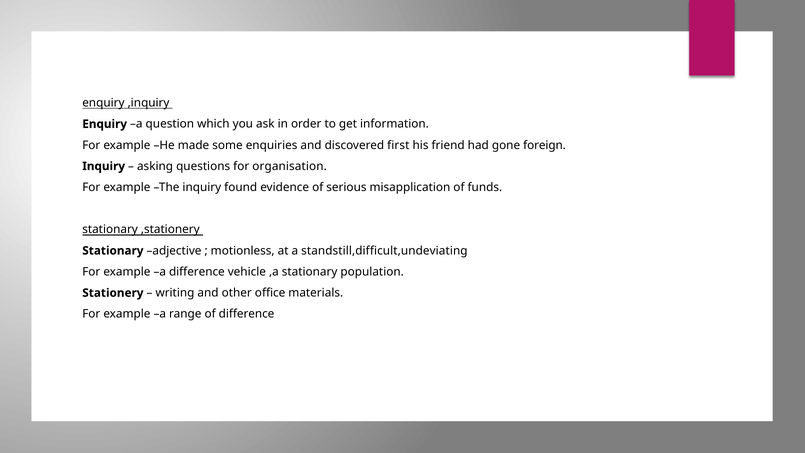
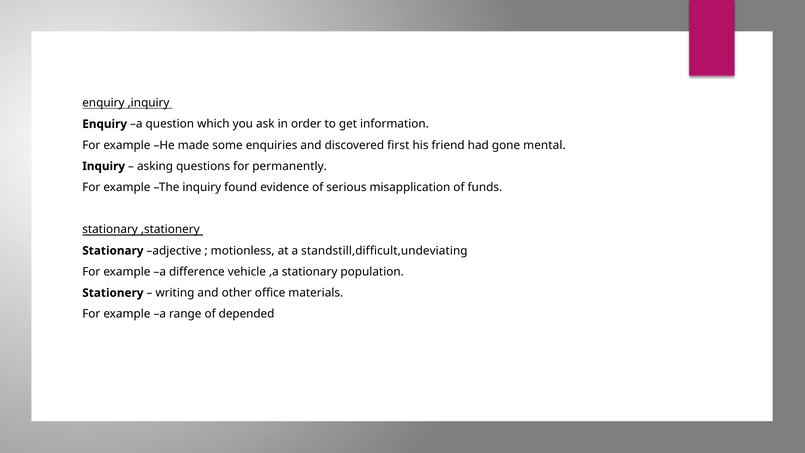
foreign: foreign -> mental
organisation: organisation -> permanently
of difference: difference -> depended
